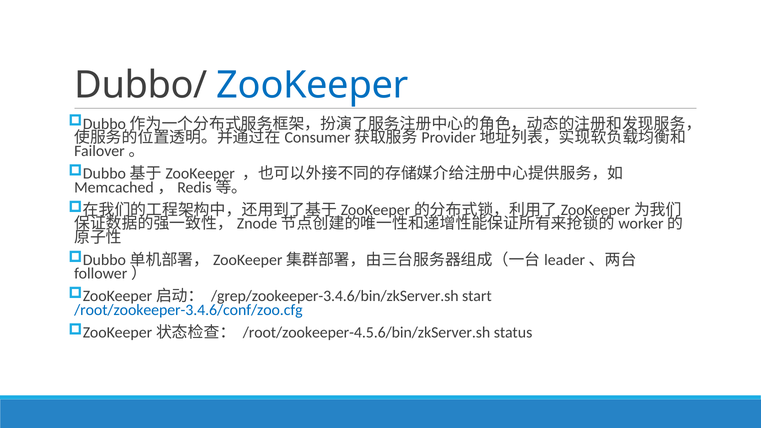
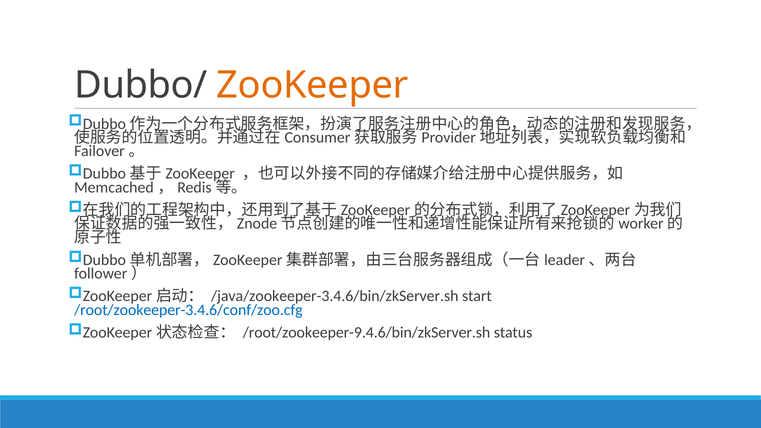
ZooKeeper colour: blue -> orange
/grep/zookeeper-3.4.6/bin/zkServer.sh: /grep/zookeeper-3.4.6/bin/zkServer.sh -> /java/zookeeper-3.4.6/bin/zkServer.sh
/root/zookeeper-4.5.6/bin/zkServer.sh: /root/zookeeper-4.5.6/bin/zkServer.sh -> /root/zookeeper-9.4.6/bin/zkServer.sh
